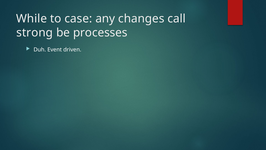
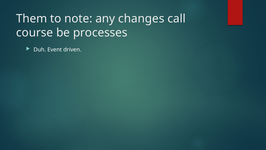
While: While -> Them
case: case -> note
strong: strong -> course
